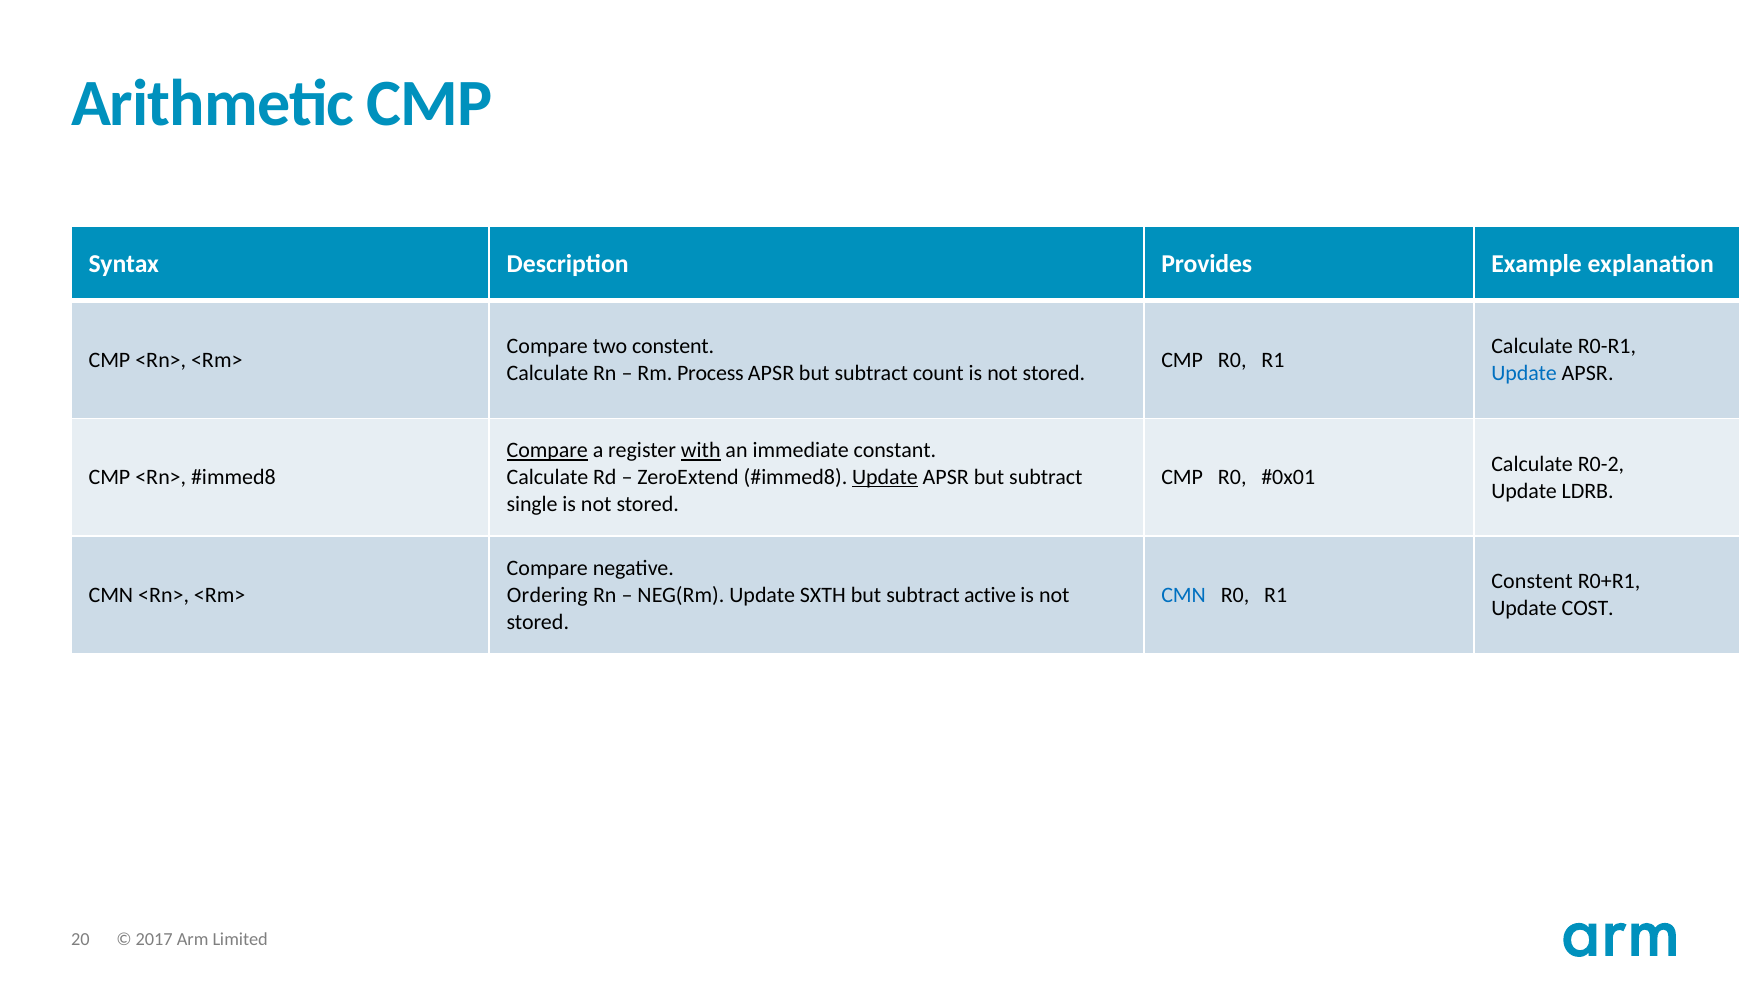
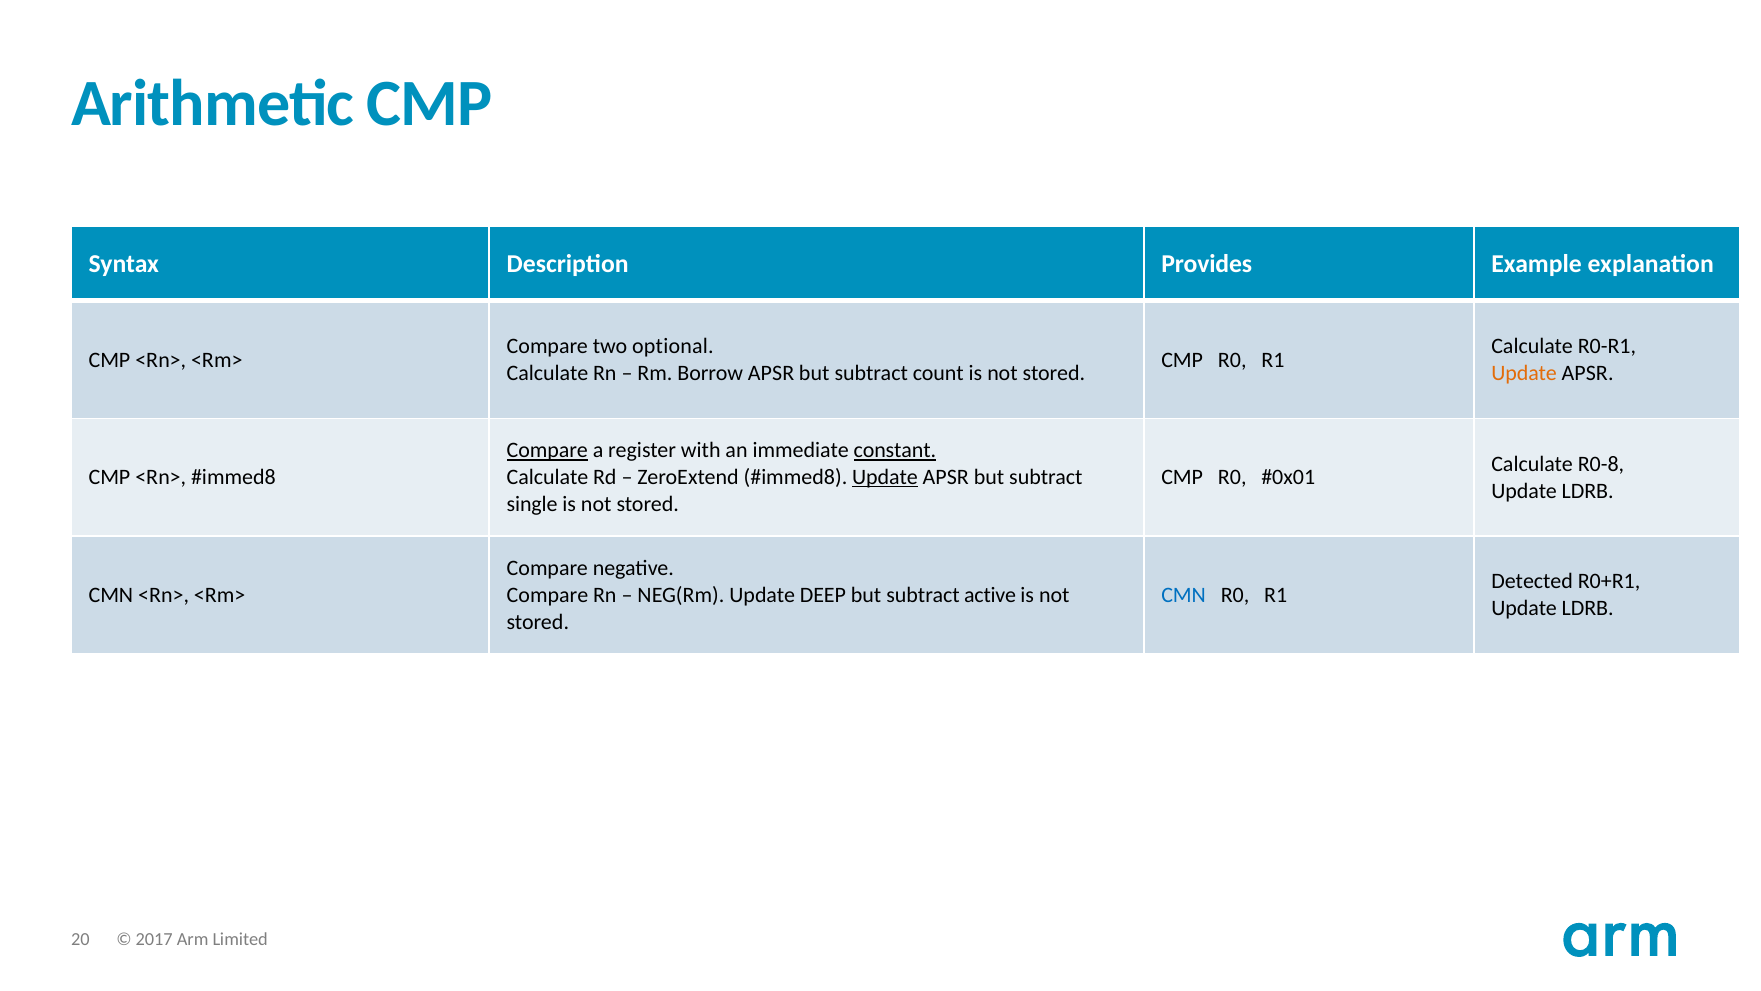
two constent: constent -> optional
Process: Process -> Borrow
Update at (1524, 373) colour: blue -> orange
with underline: present -> none
constant underline: none -> present
R0-2: R0-2 -> R0-8
Constent at (1532, 581): Constent -> Detected
Ordering at (547, 595): Ordering -> Compare
SXTH: SXTH -> DEEP
COST at (1588, 608): COST -> LDRB
